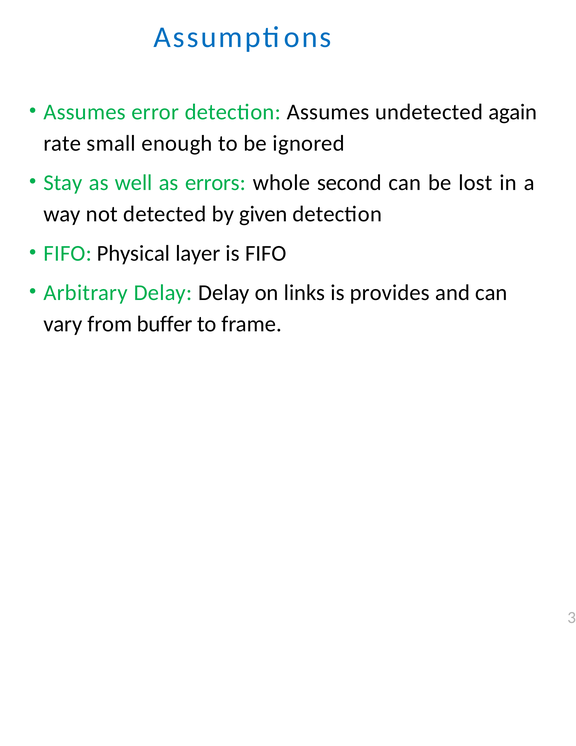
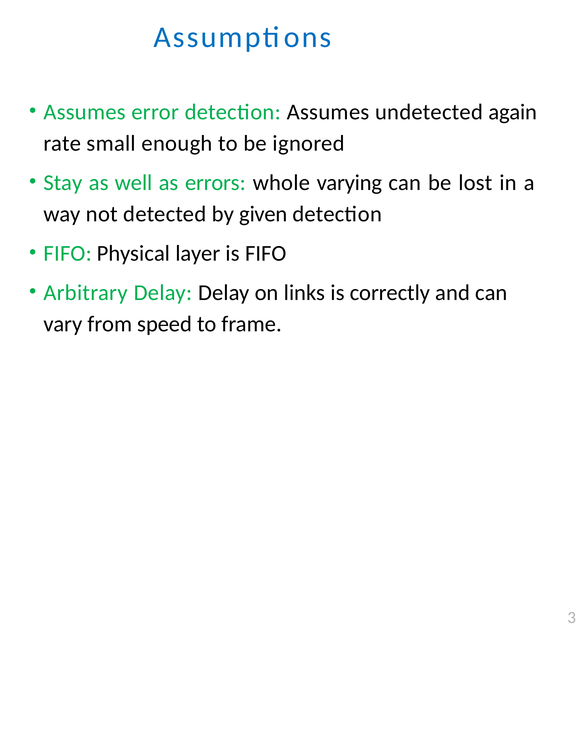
second: second -> varying
provides: provides -> correctly
buffer: buffer -> speed
